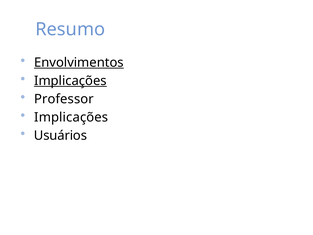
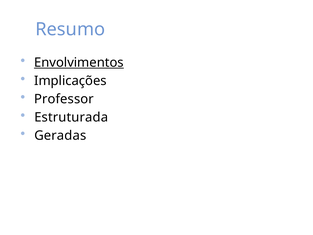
Implicações at (70, 81) underline: present -> none
Implicações at (71, 117): Implicações -> Estruturada
Usuários: Usuários -> Geradas
